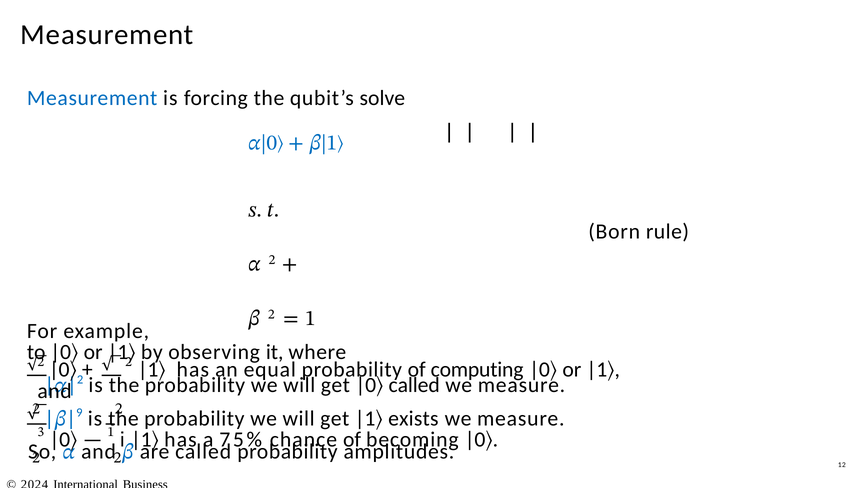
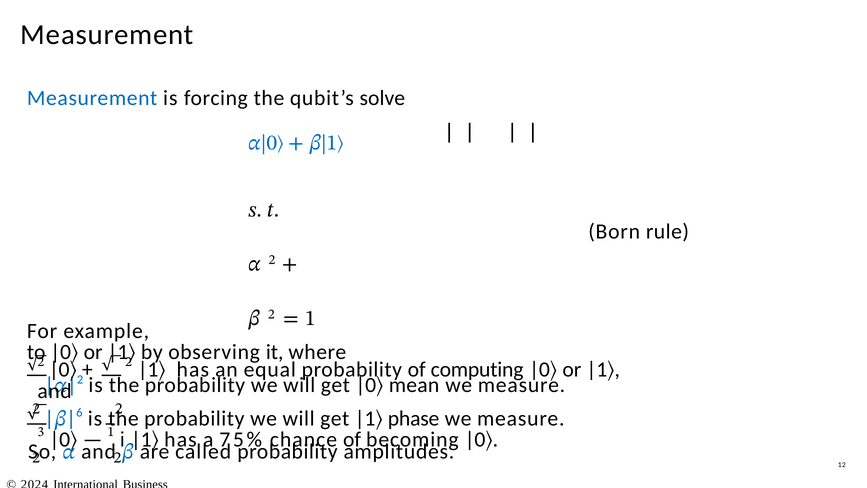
called at (414, 385): called -> mean
9: 9 -> 6
exists: exists -> phase
